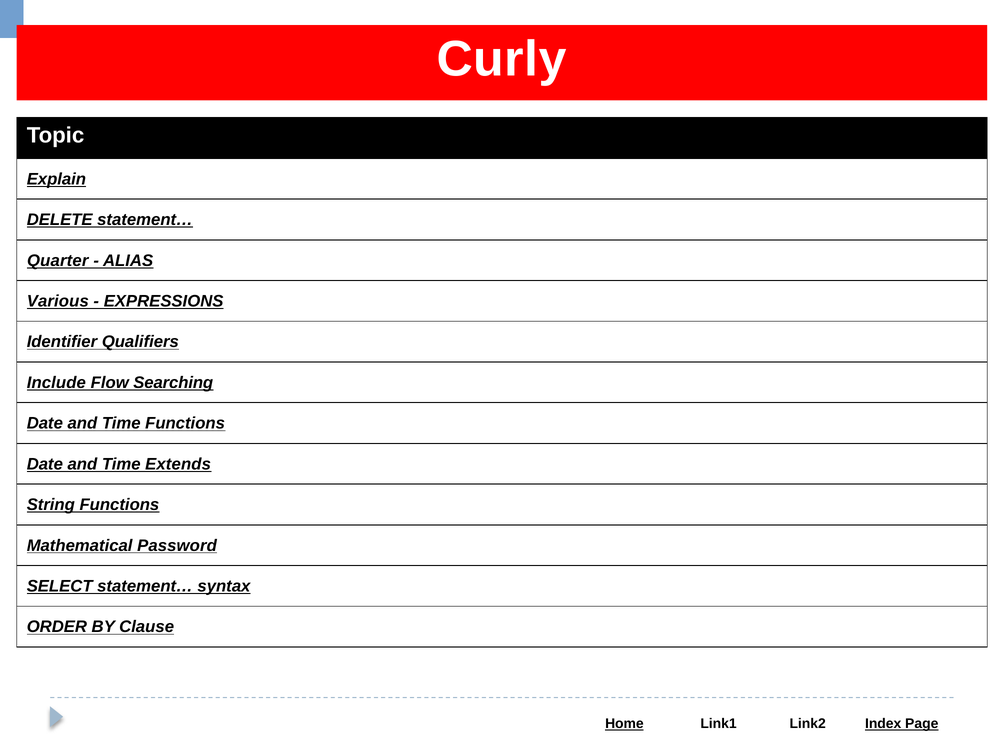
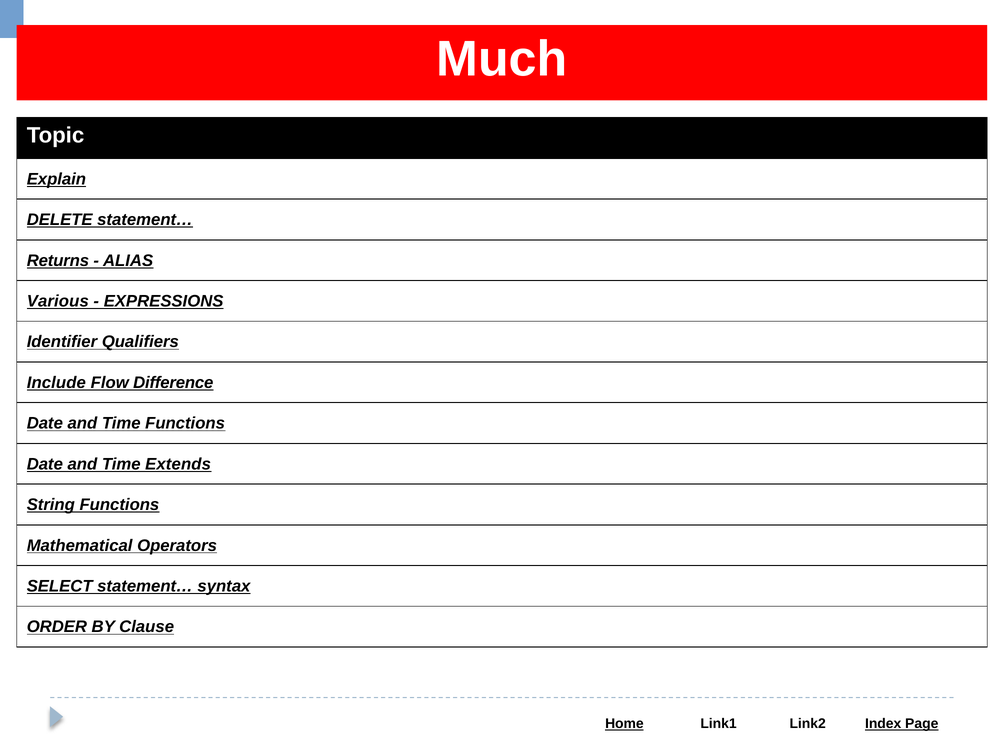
Curly: Curly -> Much
Quarter: Quarter -> Returns
Searching: Searching -> Difference
Password: Password -> Operators
